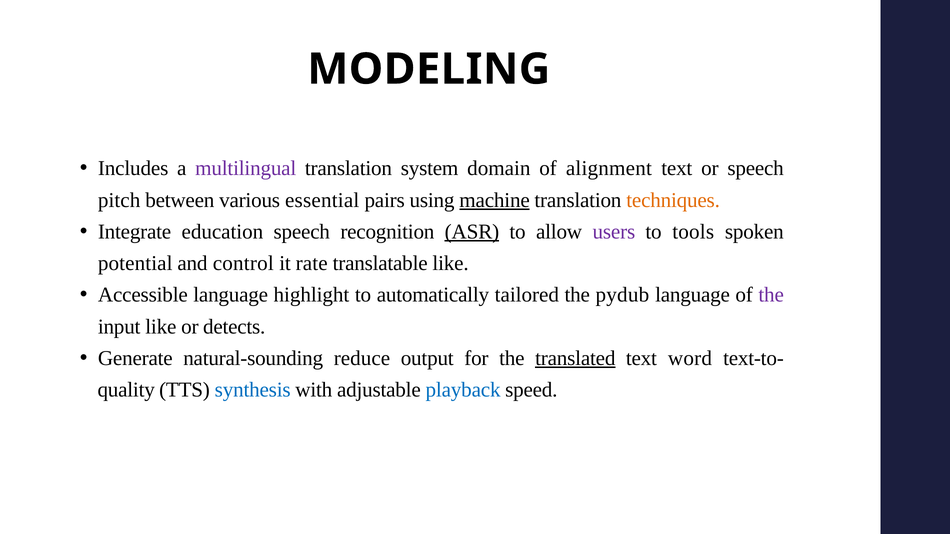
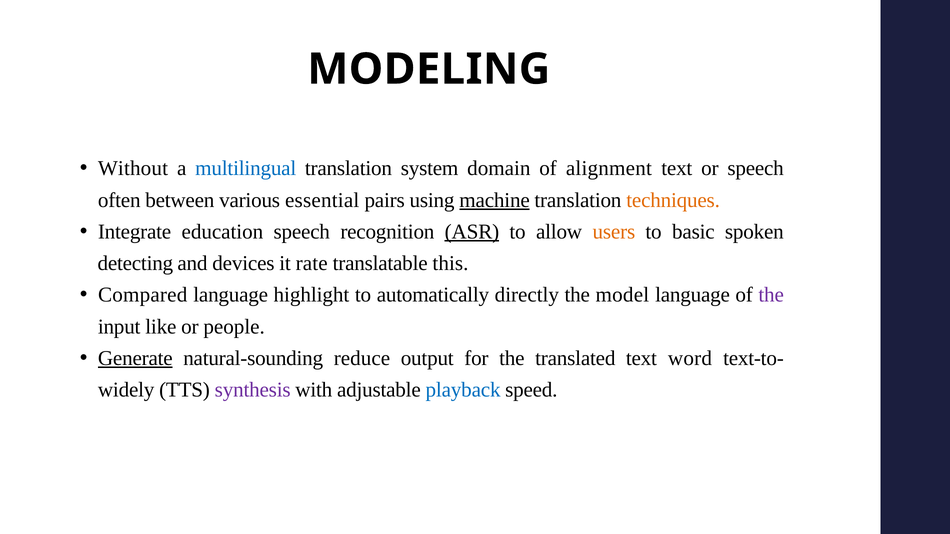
Includes: Includes -> Without
multilingual colour: purple -> blue
pitch: pitch -> often
users colour: purple -> orange
tools: tools -> basic
potential: potential -> detecting
control: control -> devices
translatable like: like -> this
Accessible: Accessible -> Compared
tailored: tailored -> directly
pydub: pydub -> model
detects: detects -> people
Generate underline: none -> present
translated underline: present -> none
quality: quality -> widely
synthesis colour: blue -> purple
